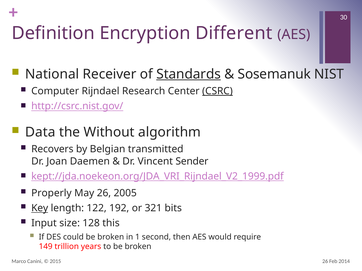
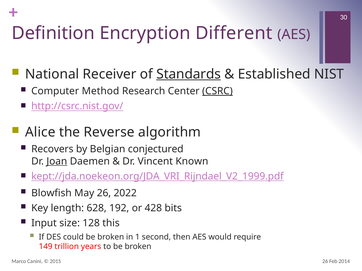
Sosemanuk: Sosemanuk -> Established
Rijndael: Rijndael -> Method
Data: Data -> Alice
Without: Without -> Reverse
transmitted: transmitted -> conjectured
Joan underline: none -> present
Sender: Sender -> Known
Properly: Properly -> Blowfish
2005: 2005 -> 2022
Key underline: present -> none
122: 122 -> 628
321: 321 -> 428
